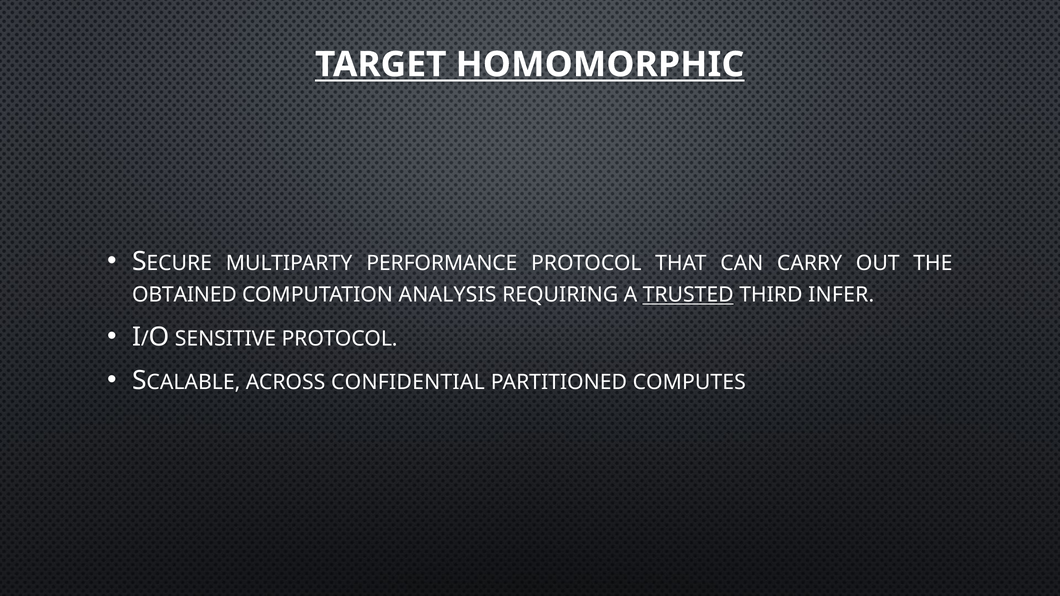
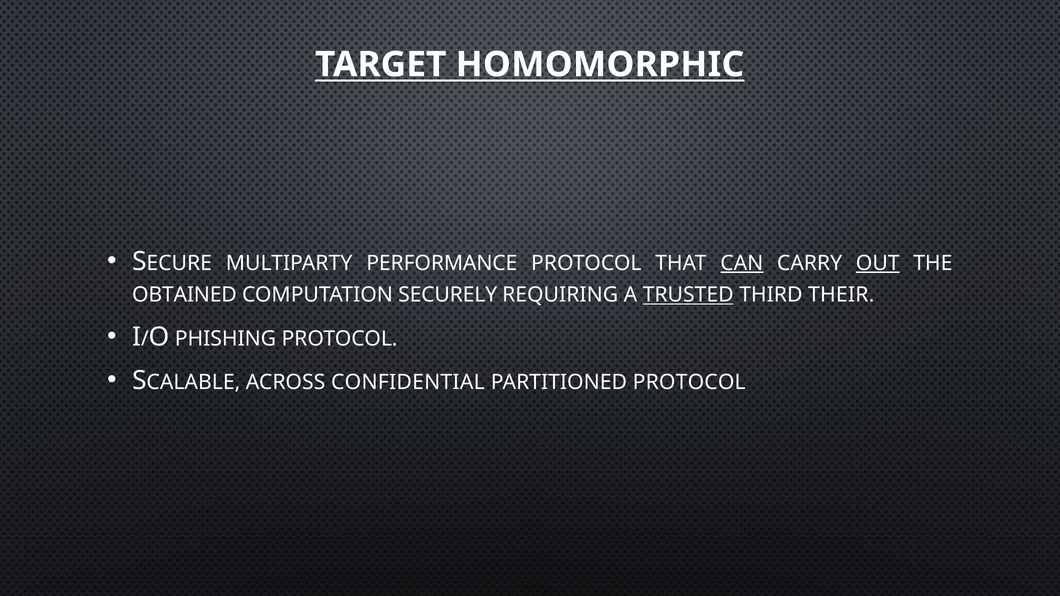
CAN underline: none -> present
OUT underline: none -> present
ANALYSIS: ANALYSIS -> SECURELY
INFER: INFER -> THEIR
SENSITIVE: SENSITIVE -> PHISHING
PARTITIONED COMPUTES: COMPUTES -> PROTOCOL
